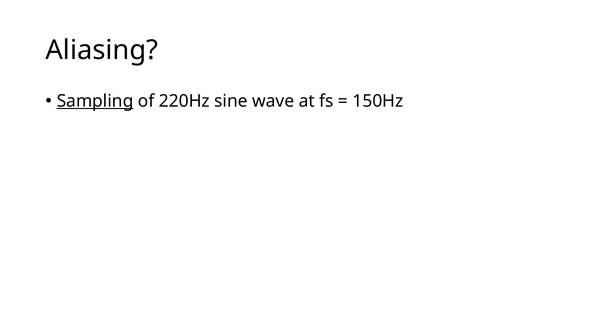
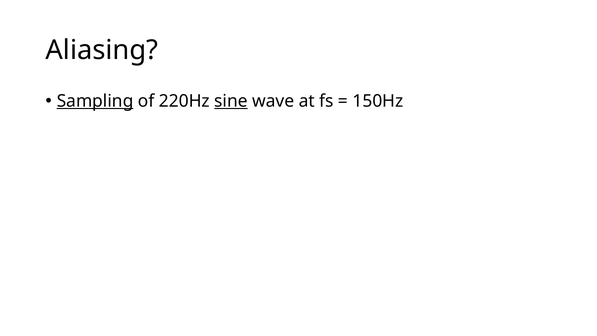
sine underline: none -> present
